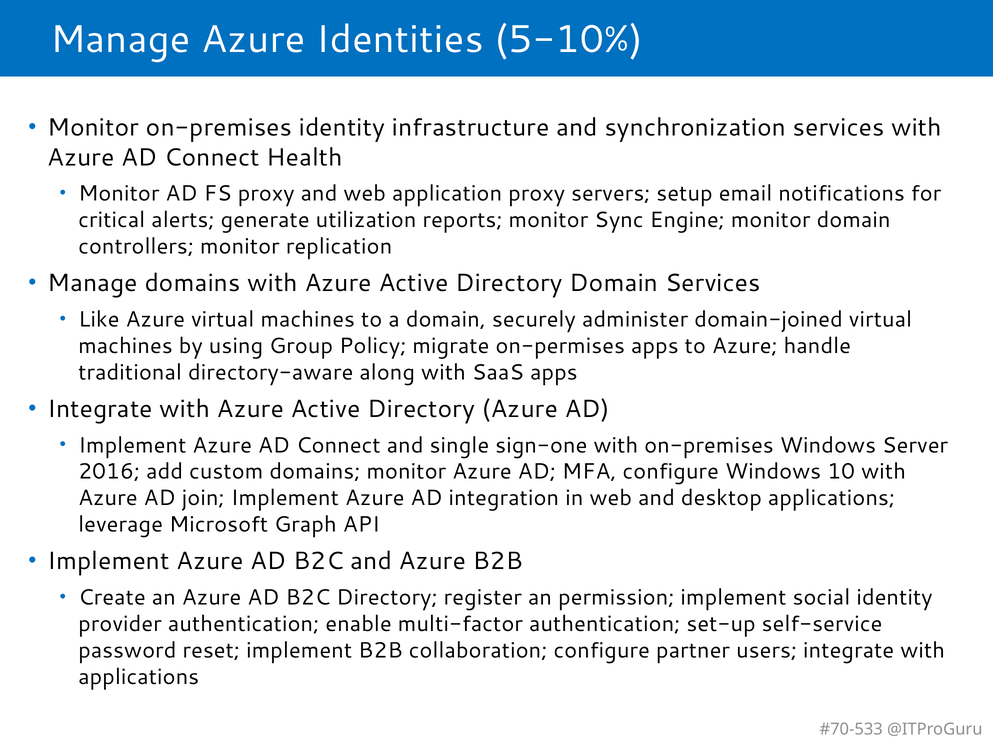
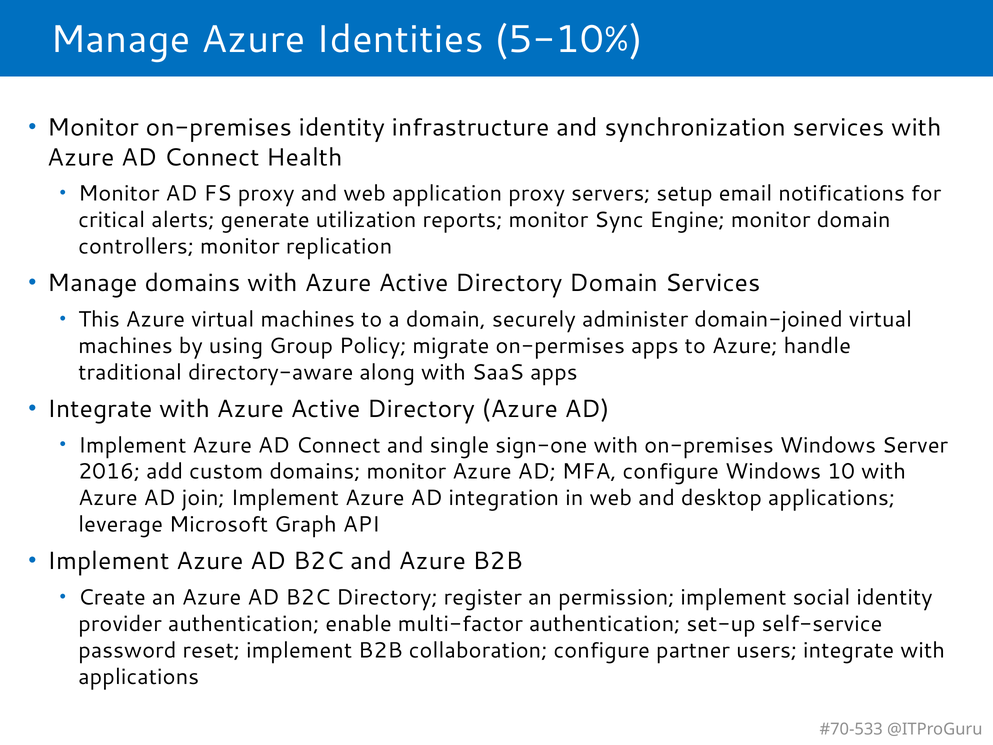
Like: Like -> This
